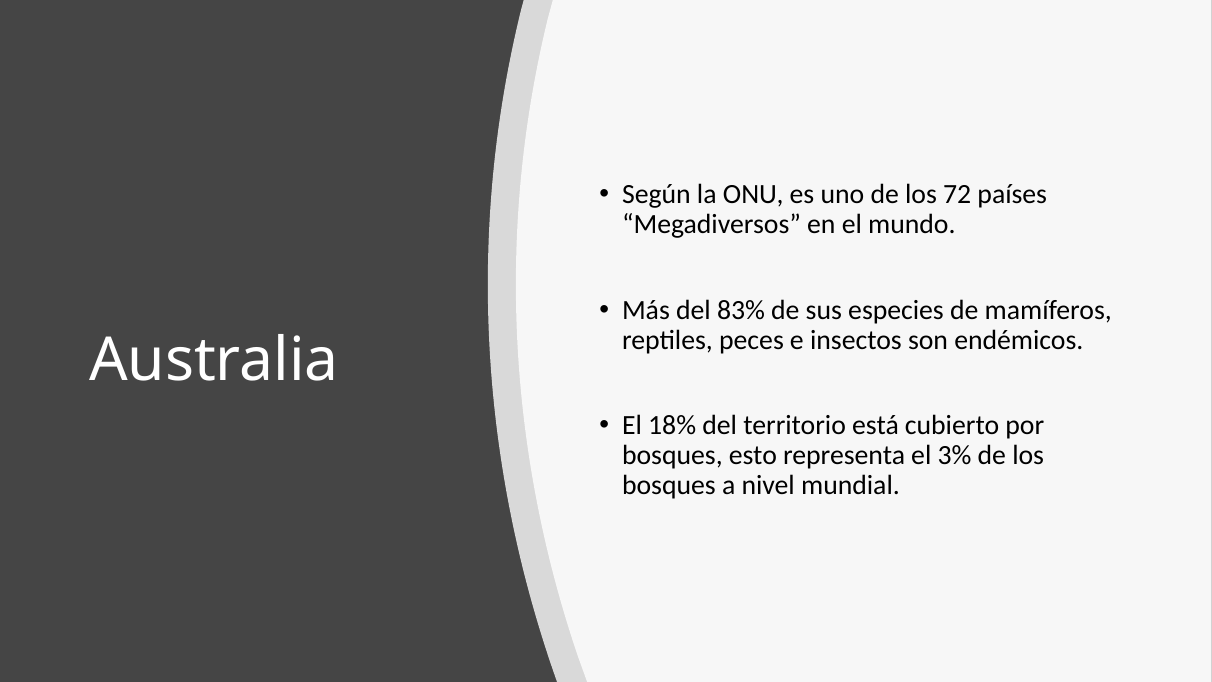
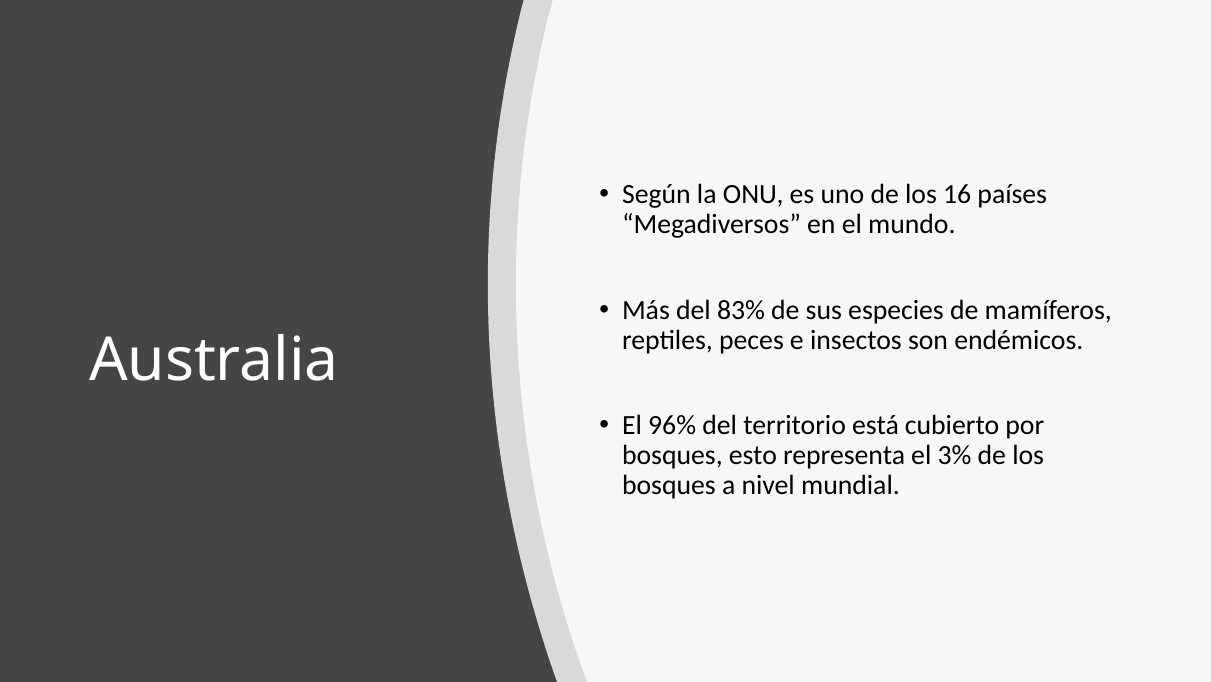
72: 72 -> 16
18%: 18% -> 96%
